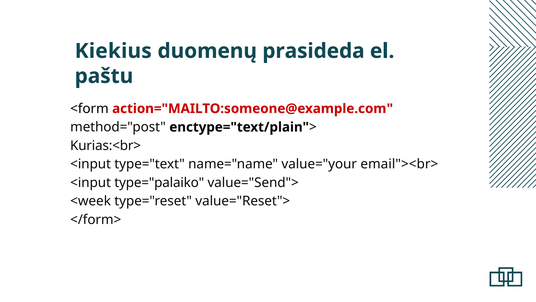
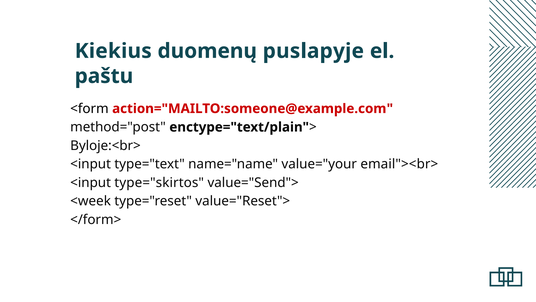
prasideda: prasideda -> puslapyje
Kurias:<br>: Kurias:<br> -> Byloje:<br>
type="palaiko: type="palaiko -> type="skirtos
